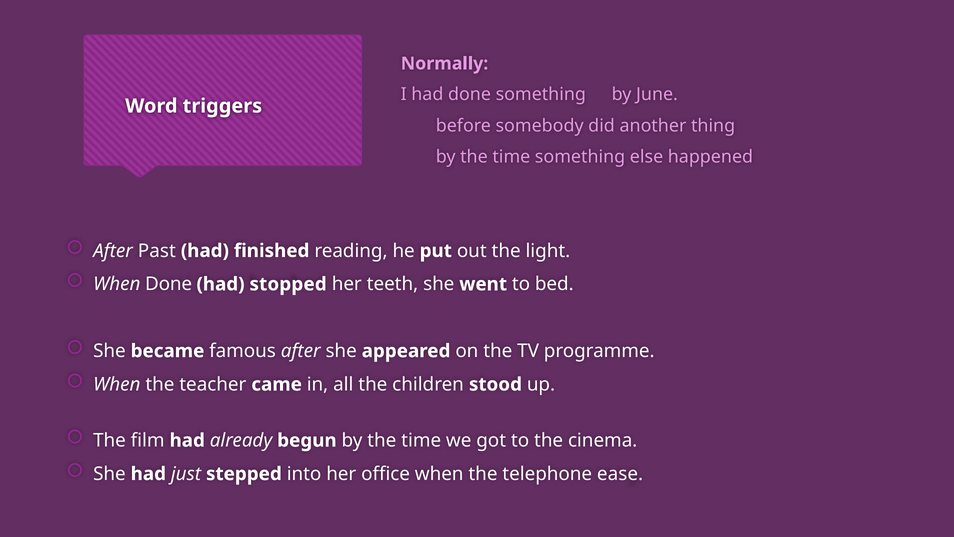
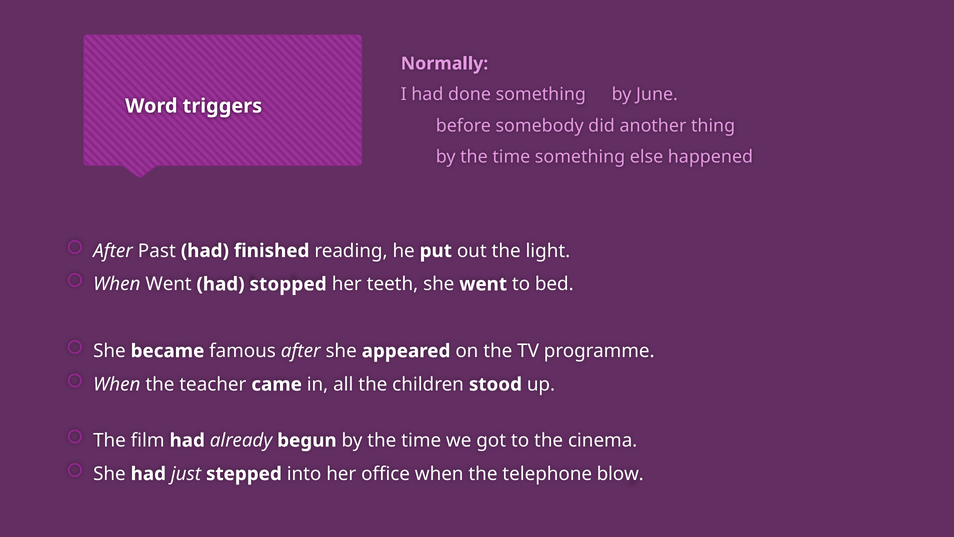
When Done: Done -> Went
ease: ease -> blow
